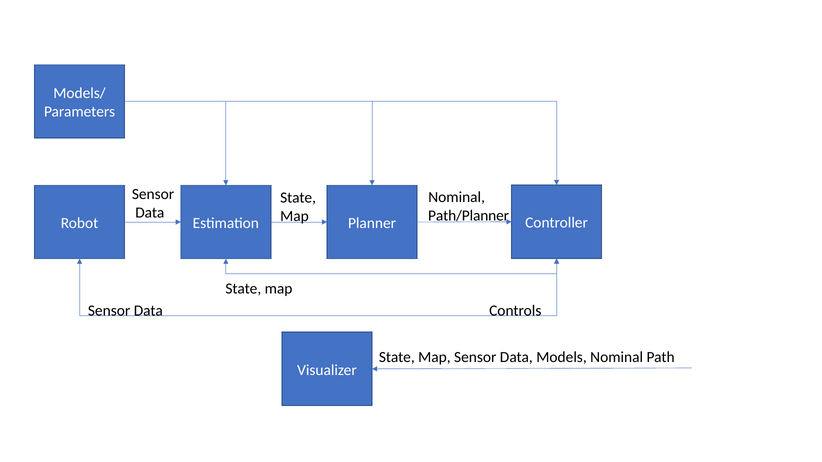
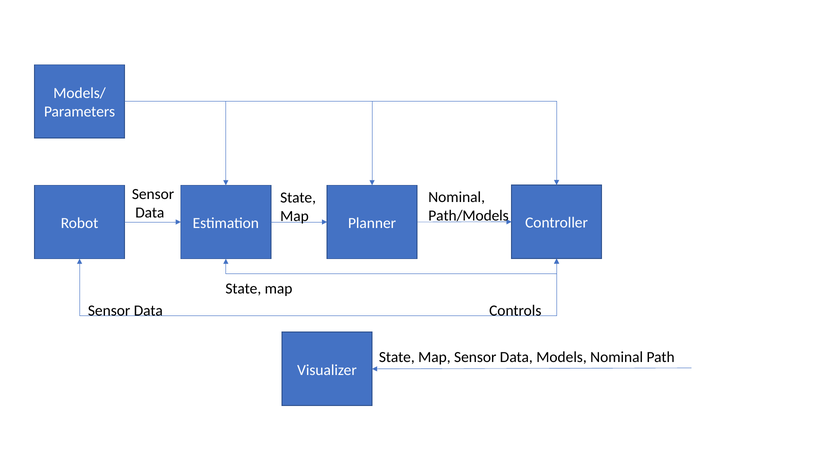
Path/Planner: Path/Planner -> Path/Models
